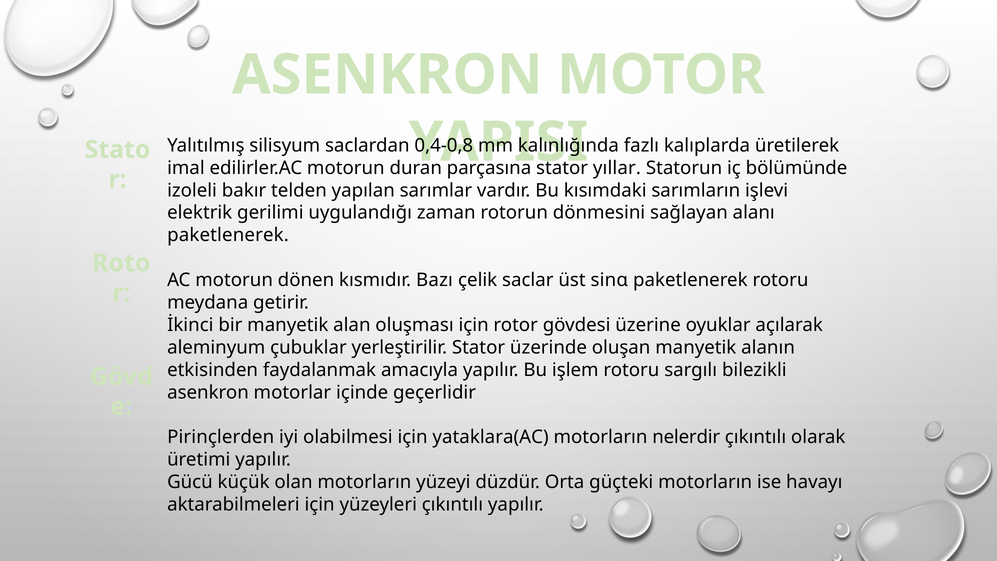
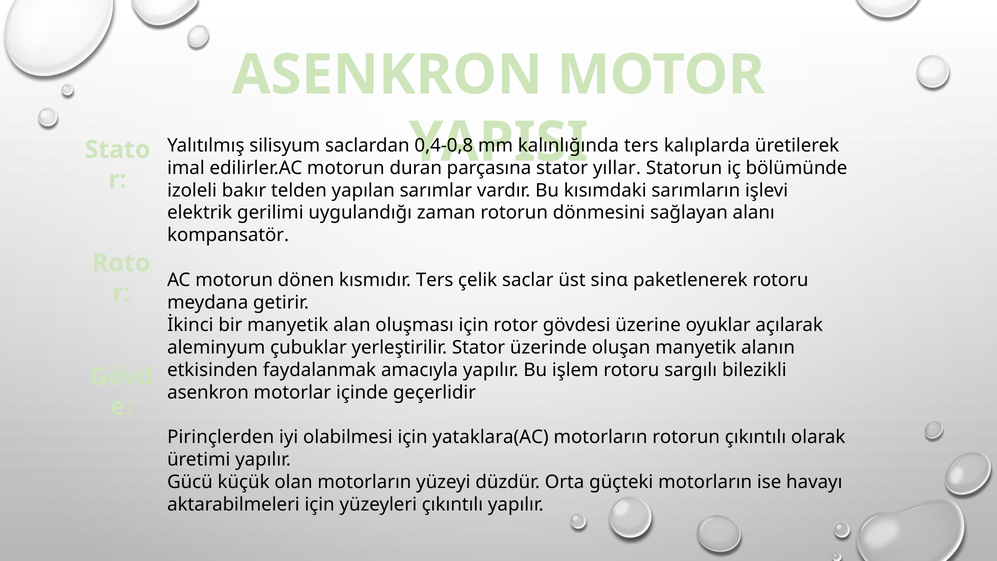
fazlı at (641, 145): fazlı -> ters
paketlenerek at (228, 235): paketlenerek -> kompansatör
kısmıdır Bazı: Bazı -> Ters
motorların nelerdir: nelerdir -> rotorun
